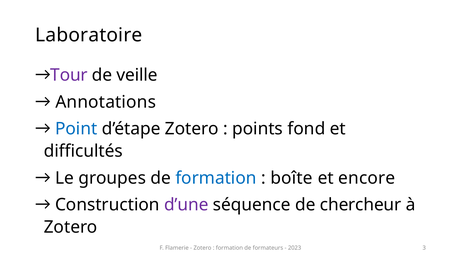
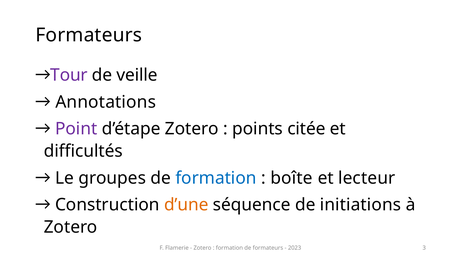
Laboratoire at (89, 35): Laboratoire -> Formateurs
Point colour: blue -> purple
fond: fond -> citée
encore: encore -> lecteur
d’une colour: purple -> orange
chercheur: chercheur -> initiations
